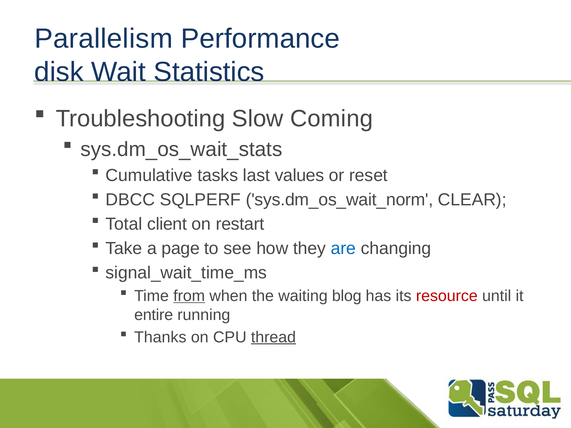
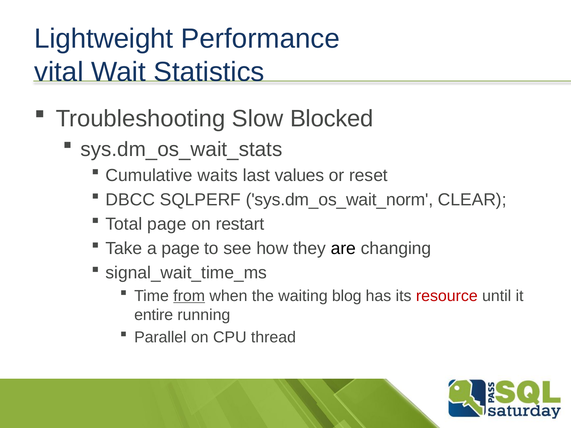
Parallelism: Parallelism -> Lightweight
disk: disk -> vital
Coming: Coming -> Blocked
tasks: tasks -> waits
Total client: client -> page
are colour: blue -> black
Thanks: Thanks -> Parallel
thread underline: present -> none
